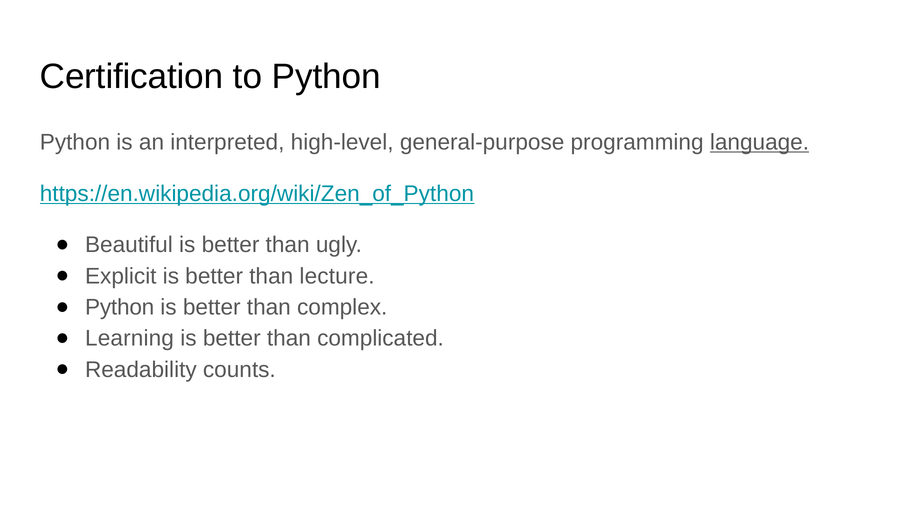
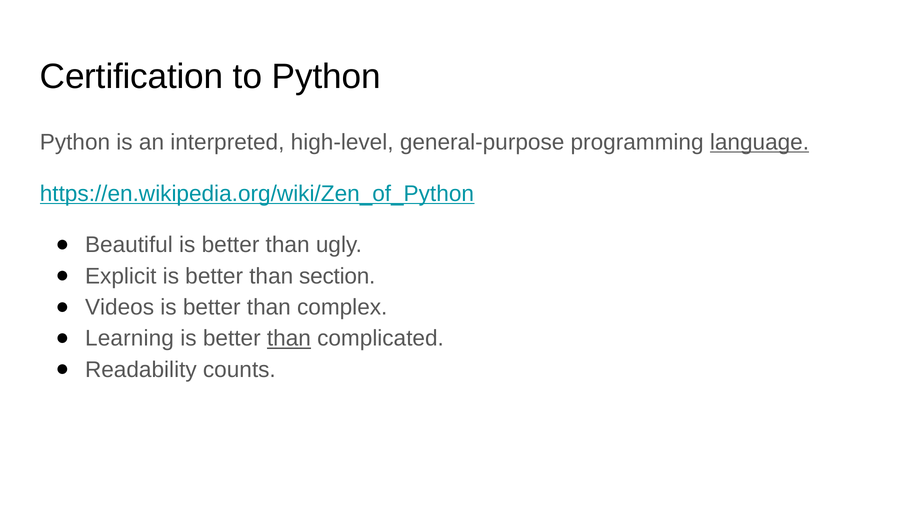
lecture: lecture -> section
Python at (120, 307): Python -> Videos
than at (289, 338) underline: none -> present
